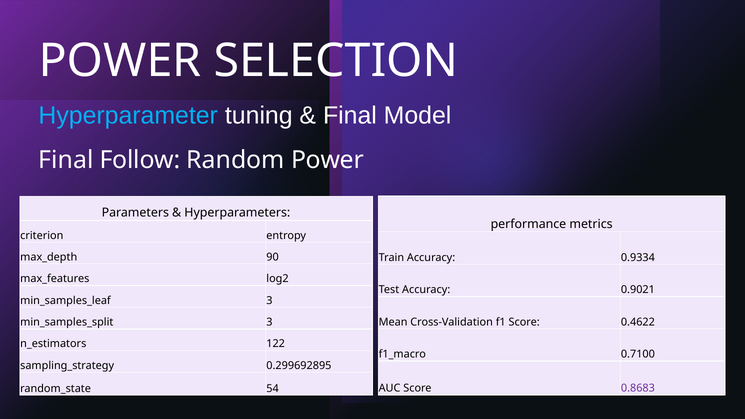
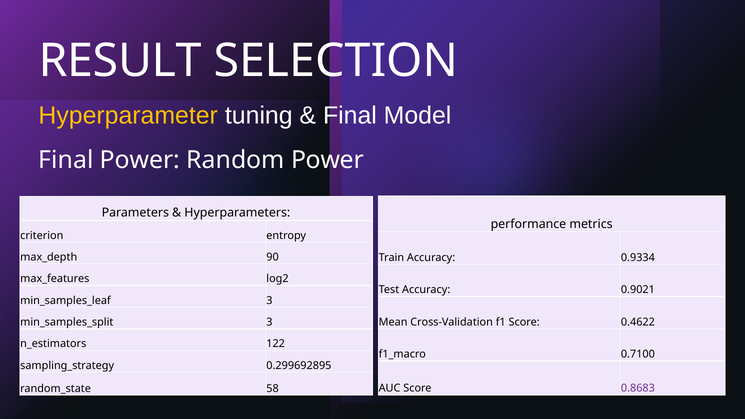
POWER at (120, 61): POWER -> RESULT
Hyperparameter colour: light blue -> yellow
Final Follow: Follow -> Power
54: 54 -> 58
